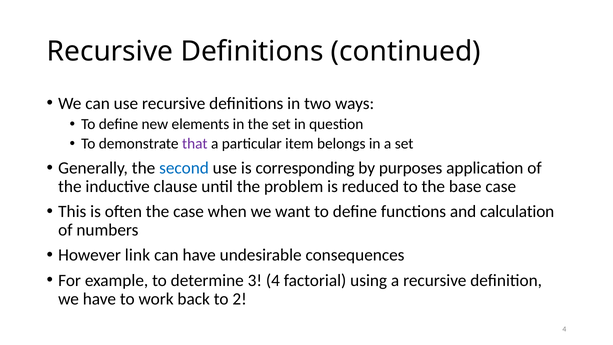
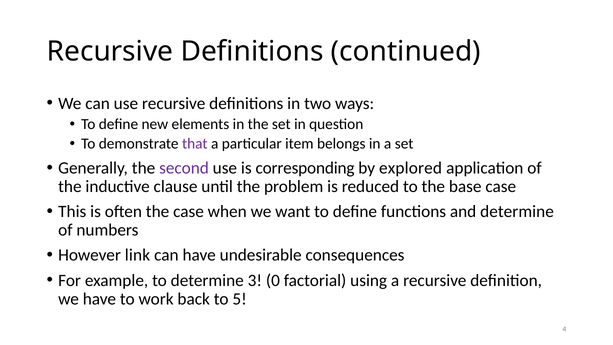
second colour: blue -> purple
purposes: purposes -> explored
and calculation: calculation -> determine
3 4: 4 -> 0
2: 2 -> 5
